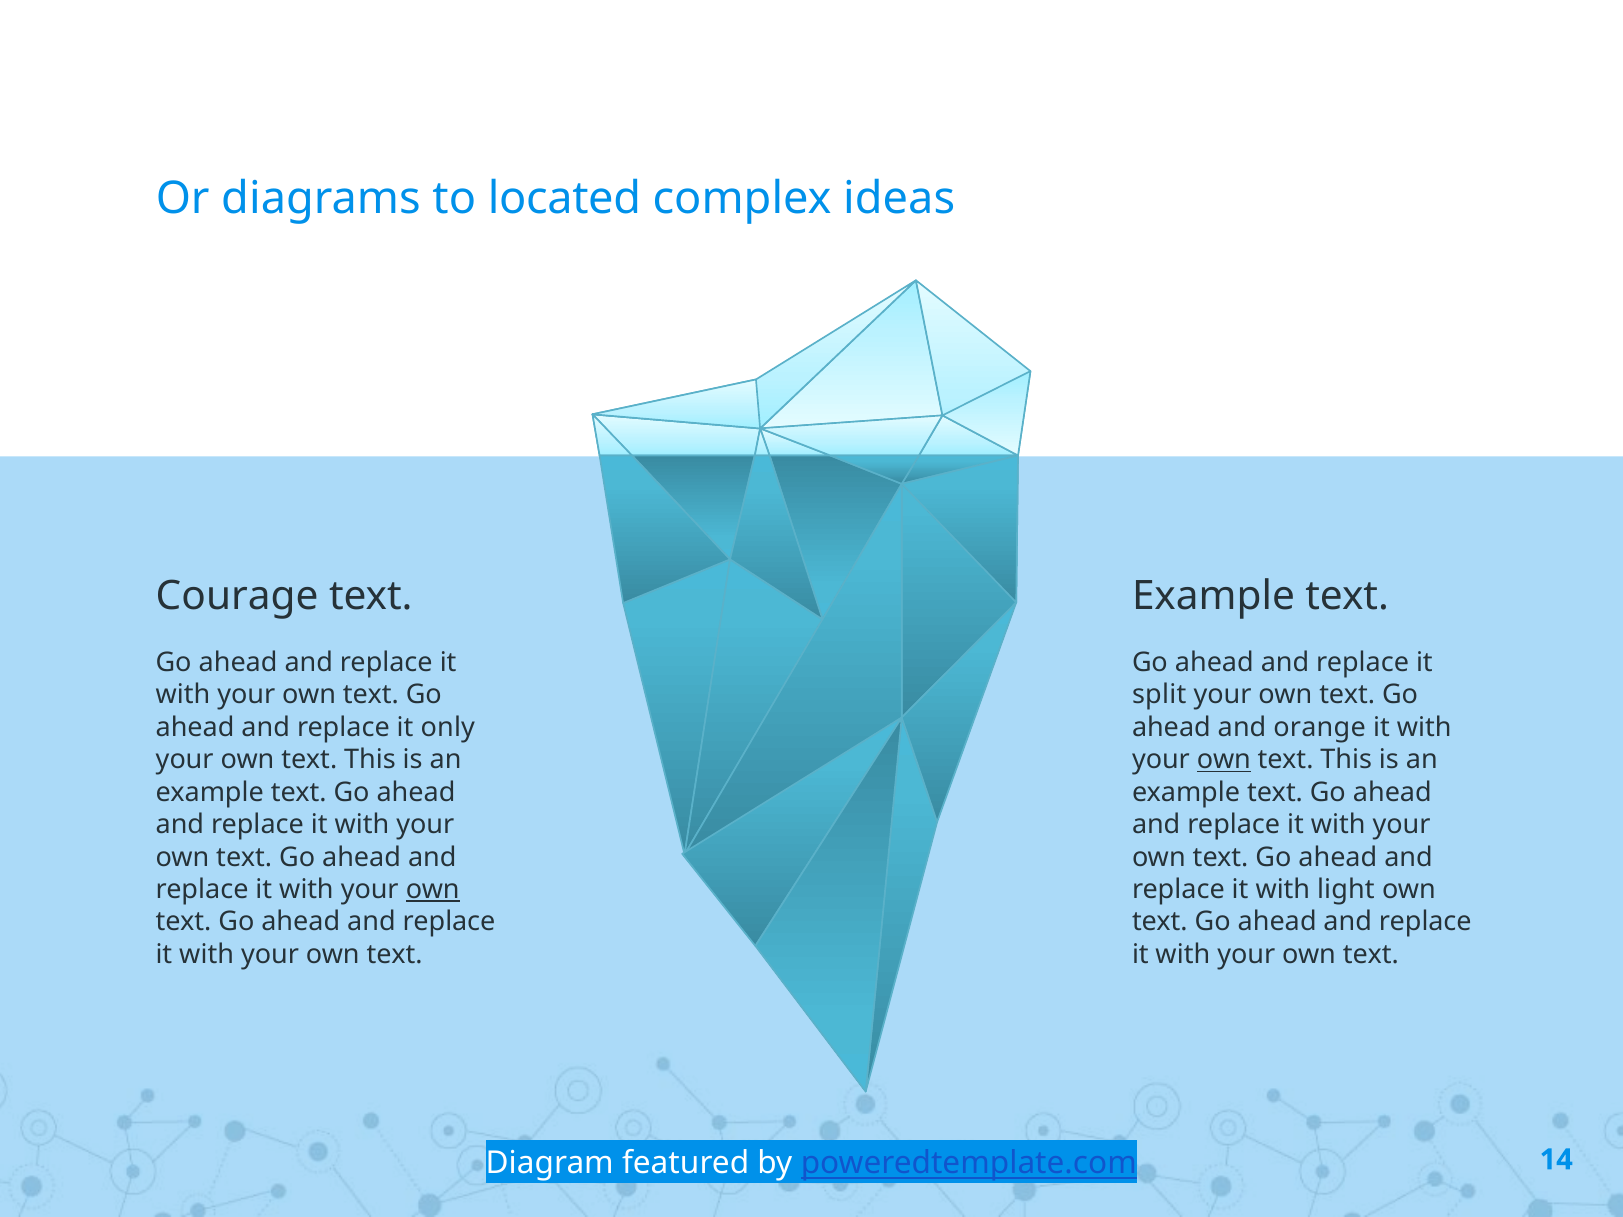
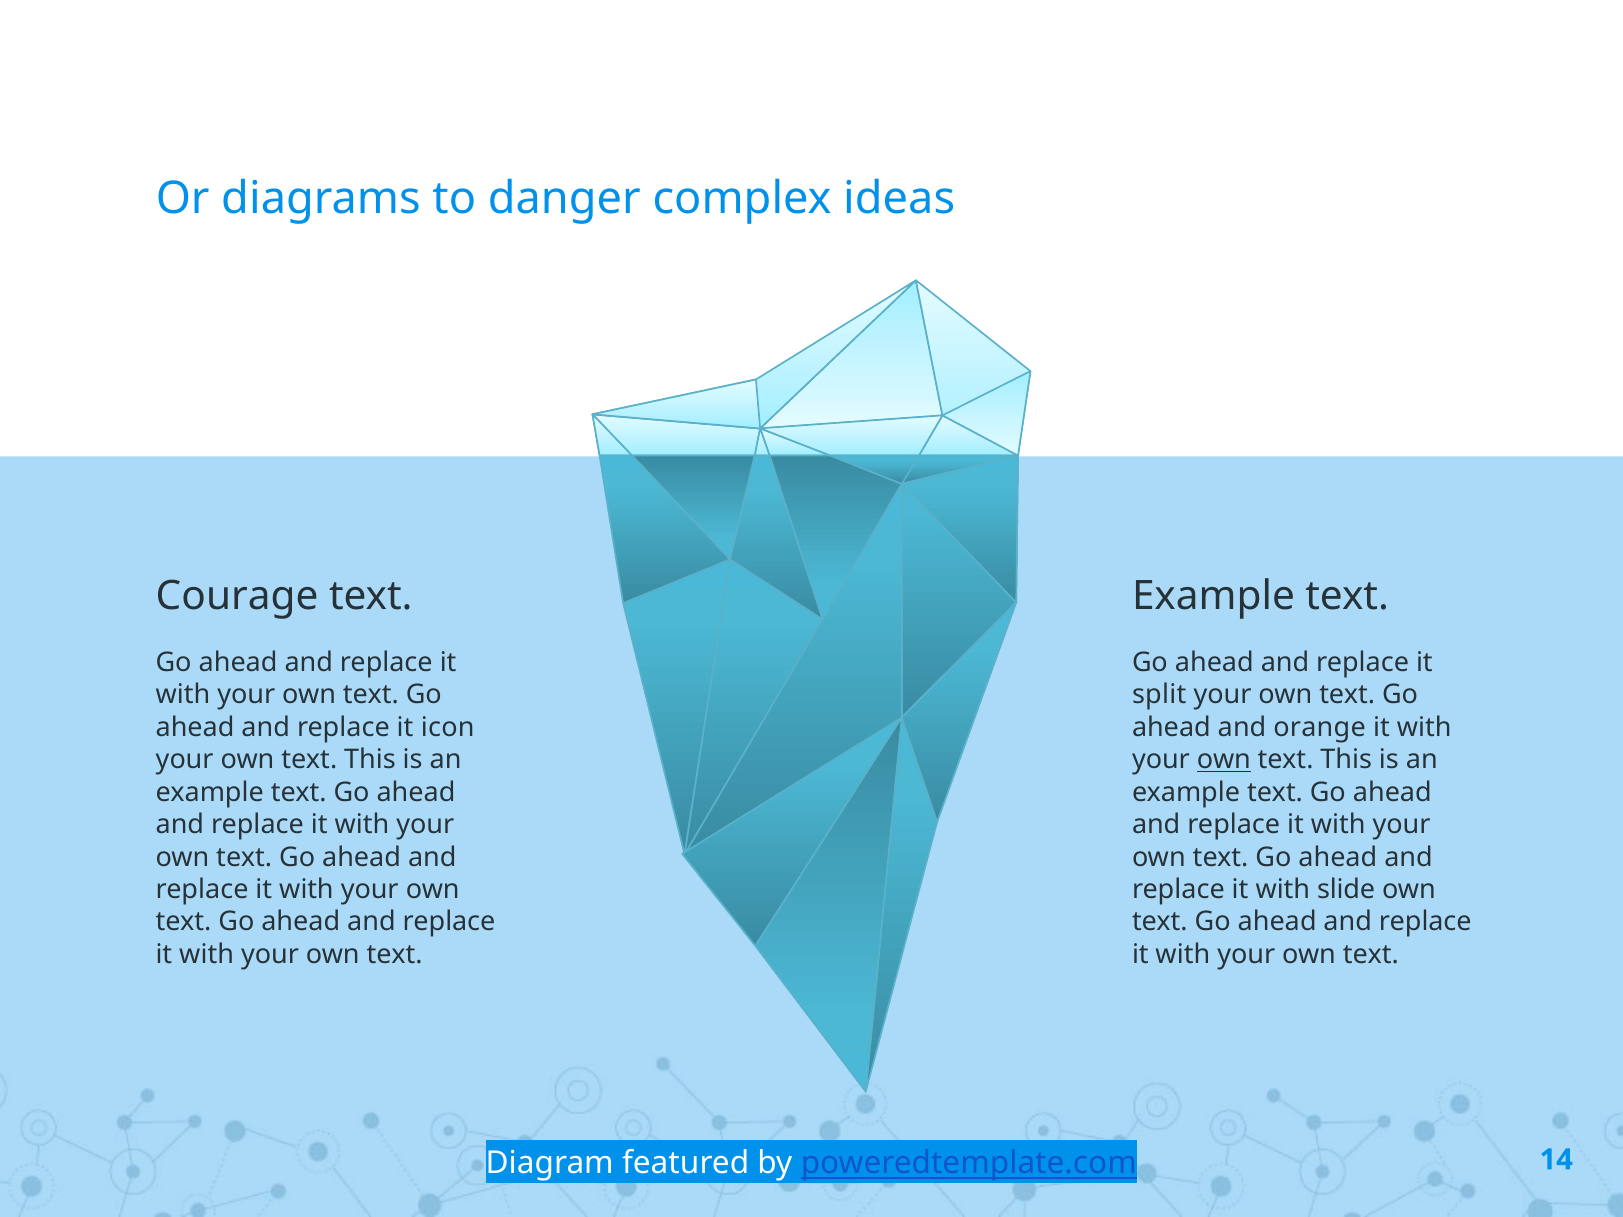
located: located -> danger
only: only -> icon
own at (433, 890) underline: present -> none
light: light -> slide
